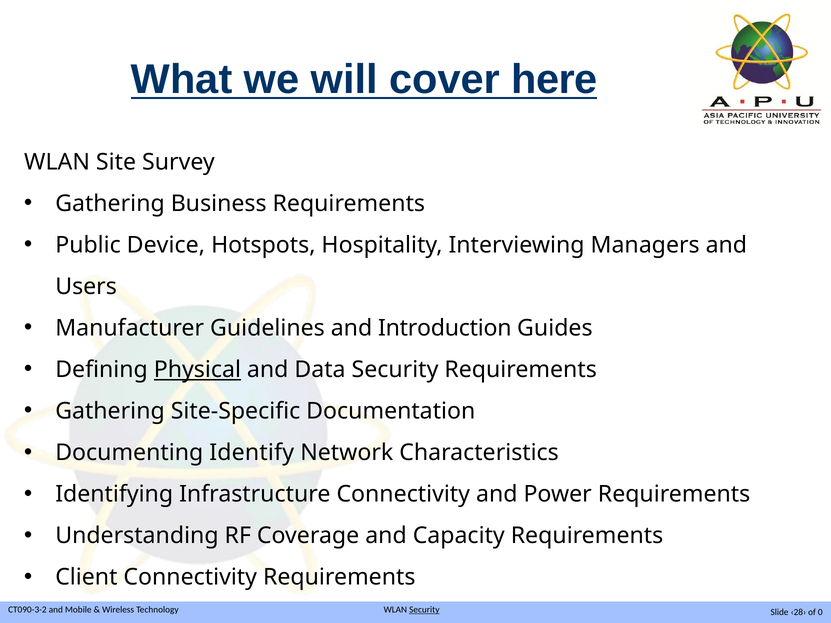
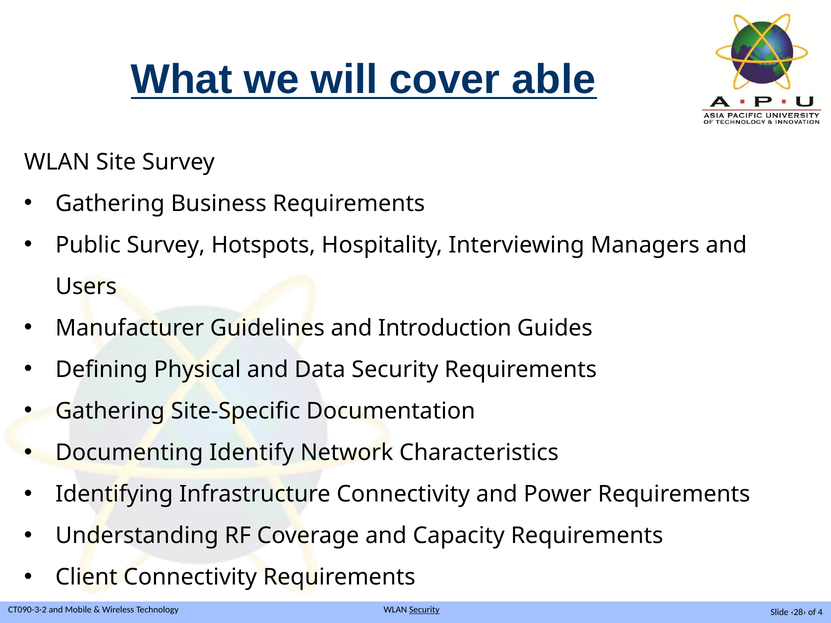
here: here -> able
Public Device: Device -> Survey
Physical underline: present -> none
0: 0 -> 4
